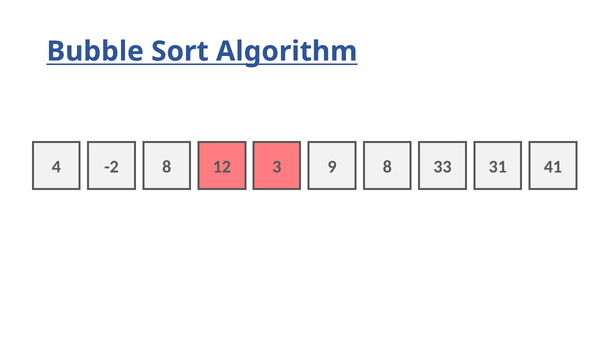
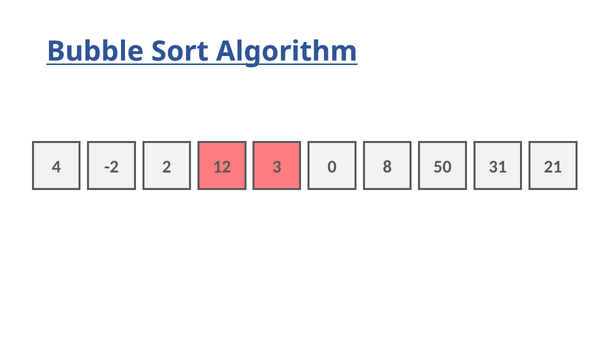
-2 8: 8 -> 2
9: 9 -> 0
33: 33 -> 50
41: 41 -> 21
